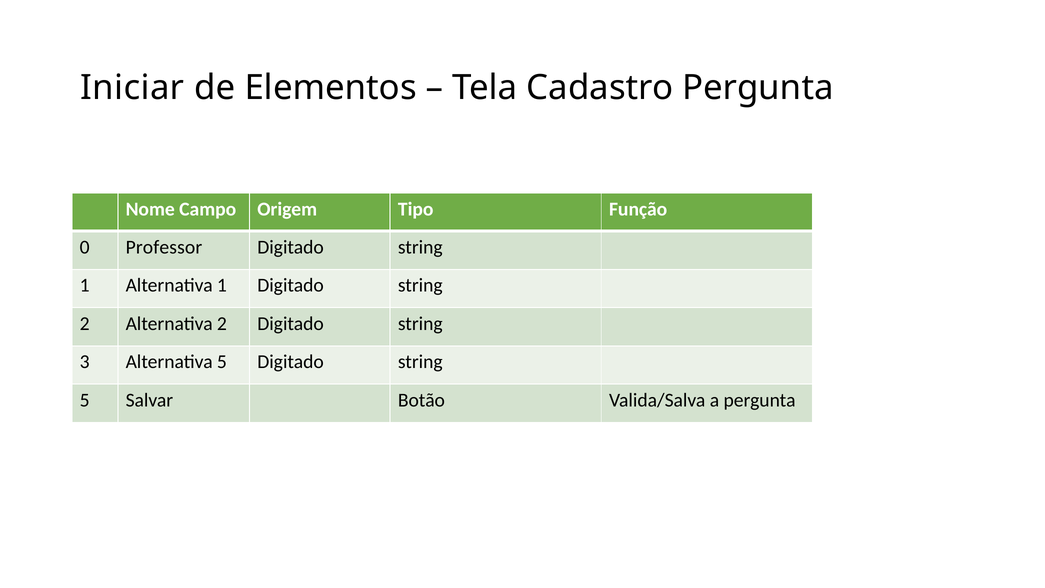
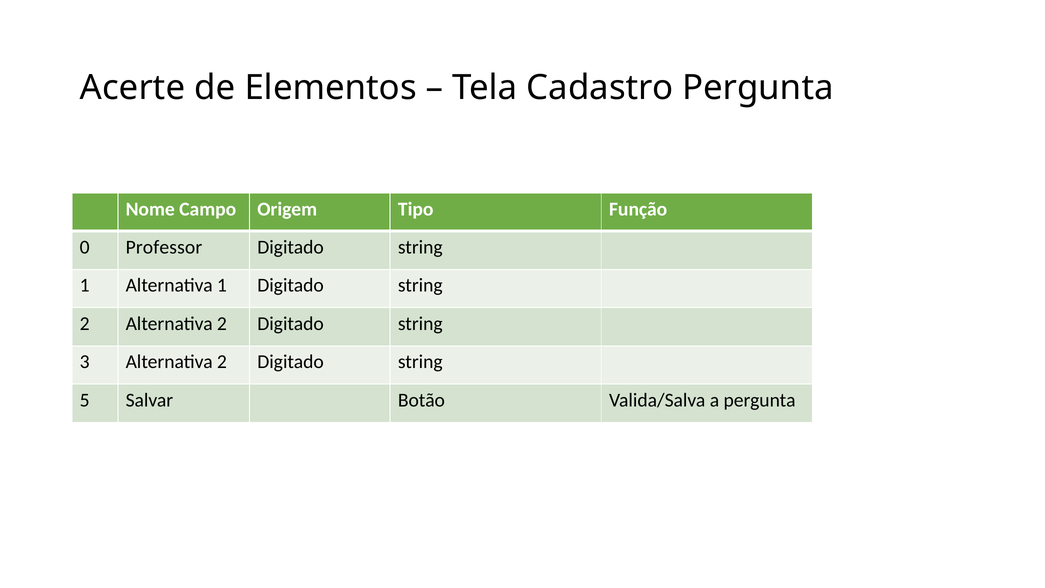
Iniciar: Iniciar -> Acerte
3 Alternativa 5: 5 -> 2
